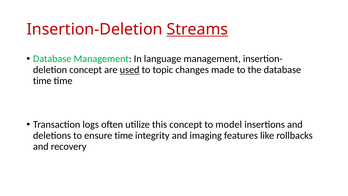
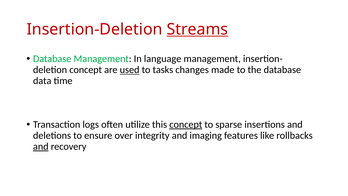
topic: topic -> tasks
time at (42, 81): time -> data
concept at (186, 124) underline: none -> present
model: model -> sparse
ensure time: time -> over
and at (41, 146) underline: none -> present
